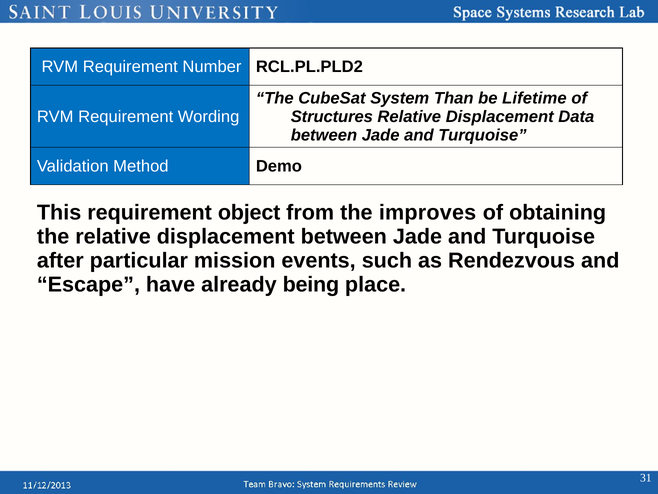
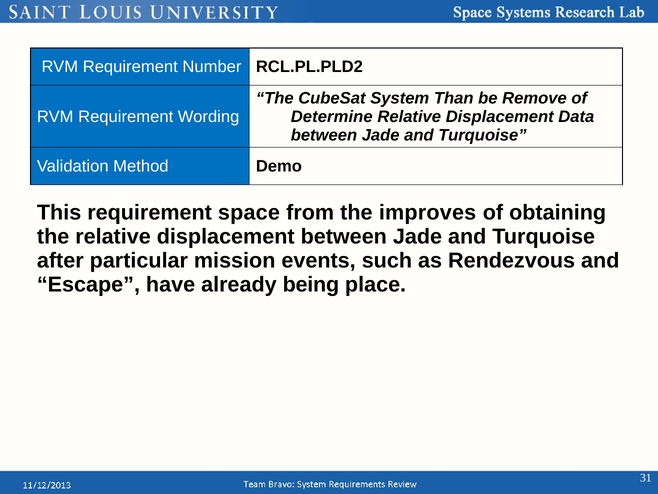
Lifetime: Lifetime -> Remove
Structures: Structures -> Determine
object: object -> space
